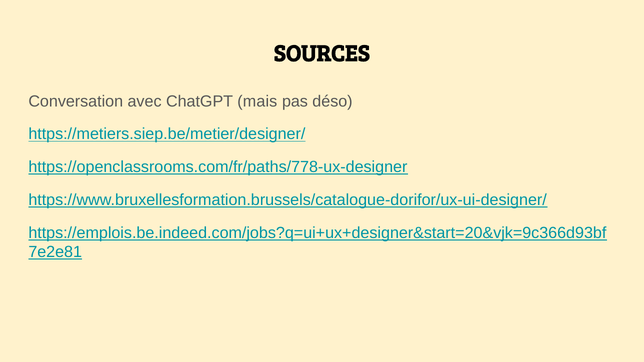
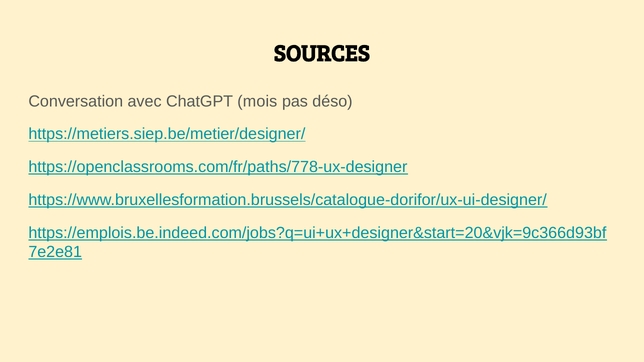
mais: mais -> mois
